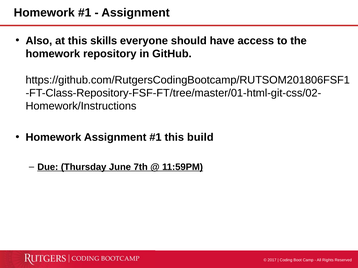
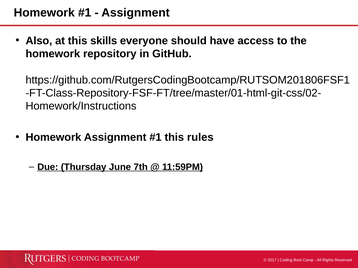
build: build -> rules
